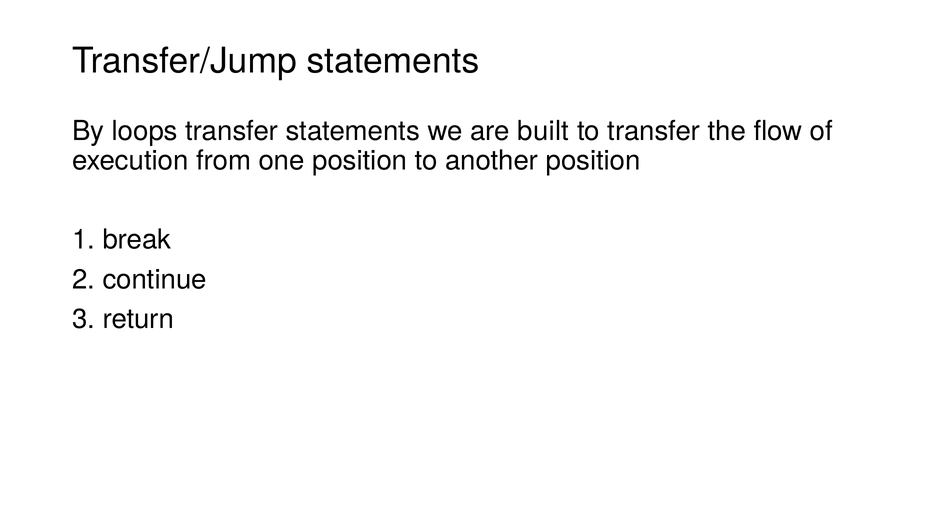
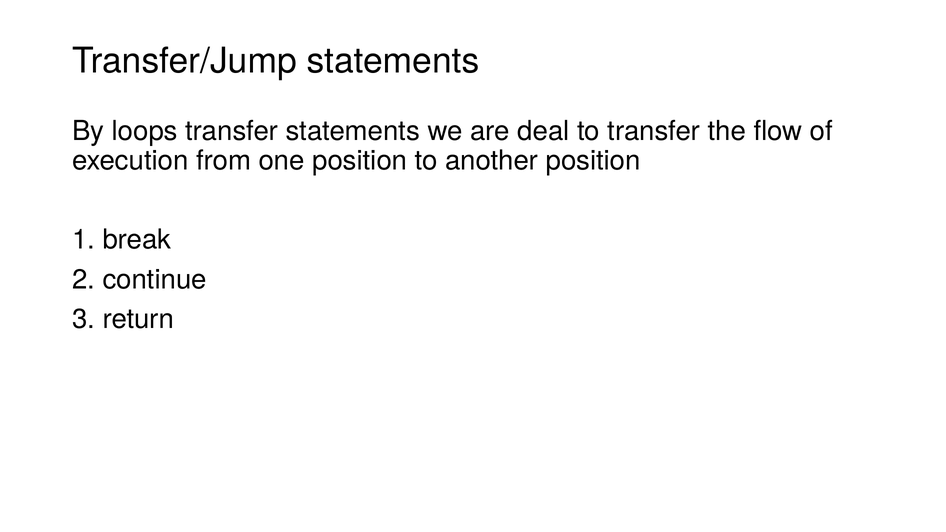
built: built -> deal
